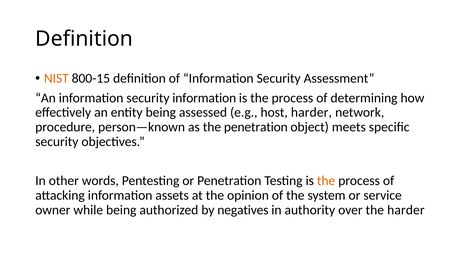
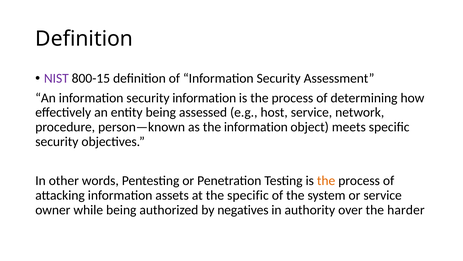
NIST colour: orange -> purple
host harder: harder -> service
the penetration: penetration -> information
the opinion: opinion -> specific
